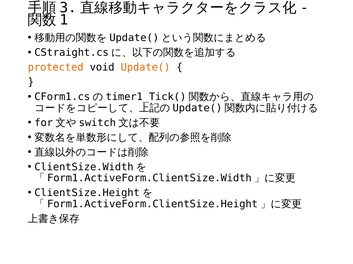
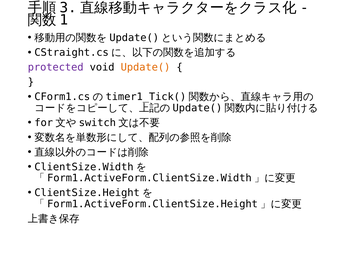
protected colour: orange -> purple
